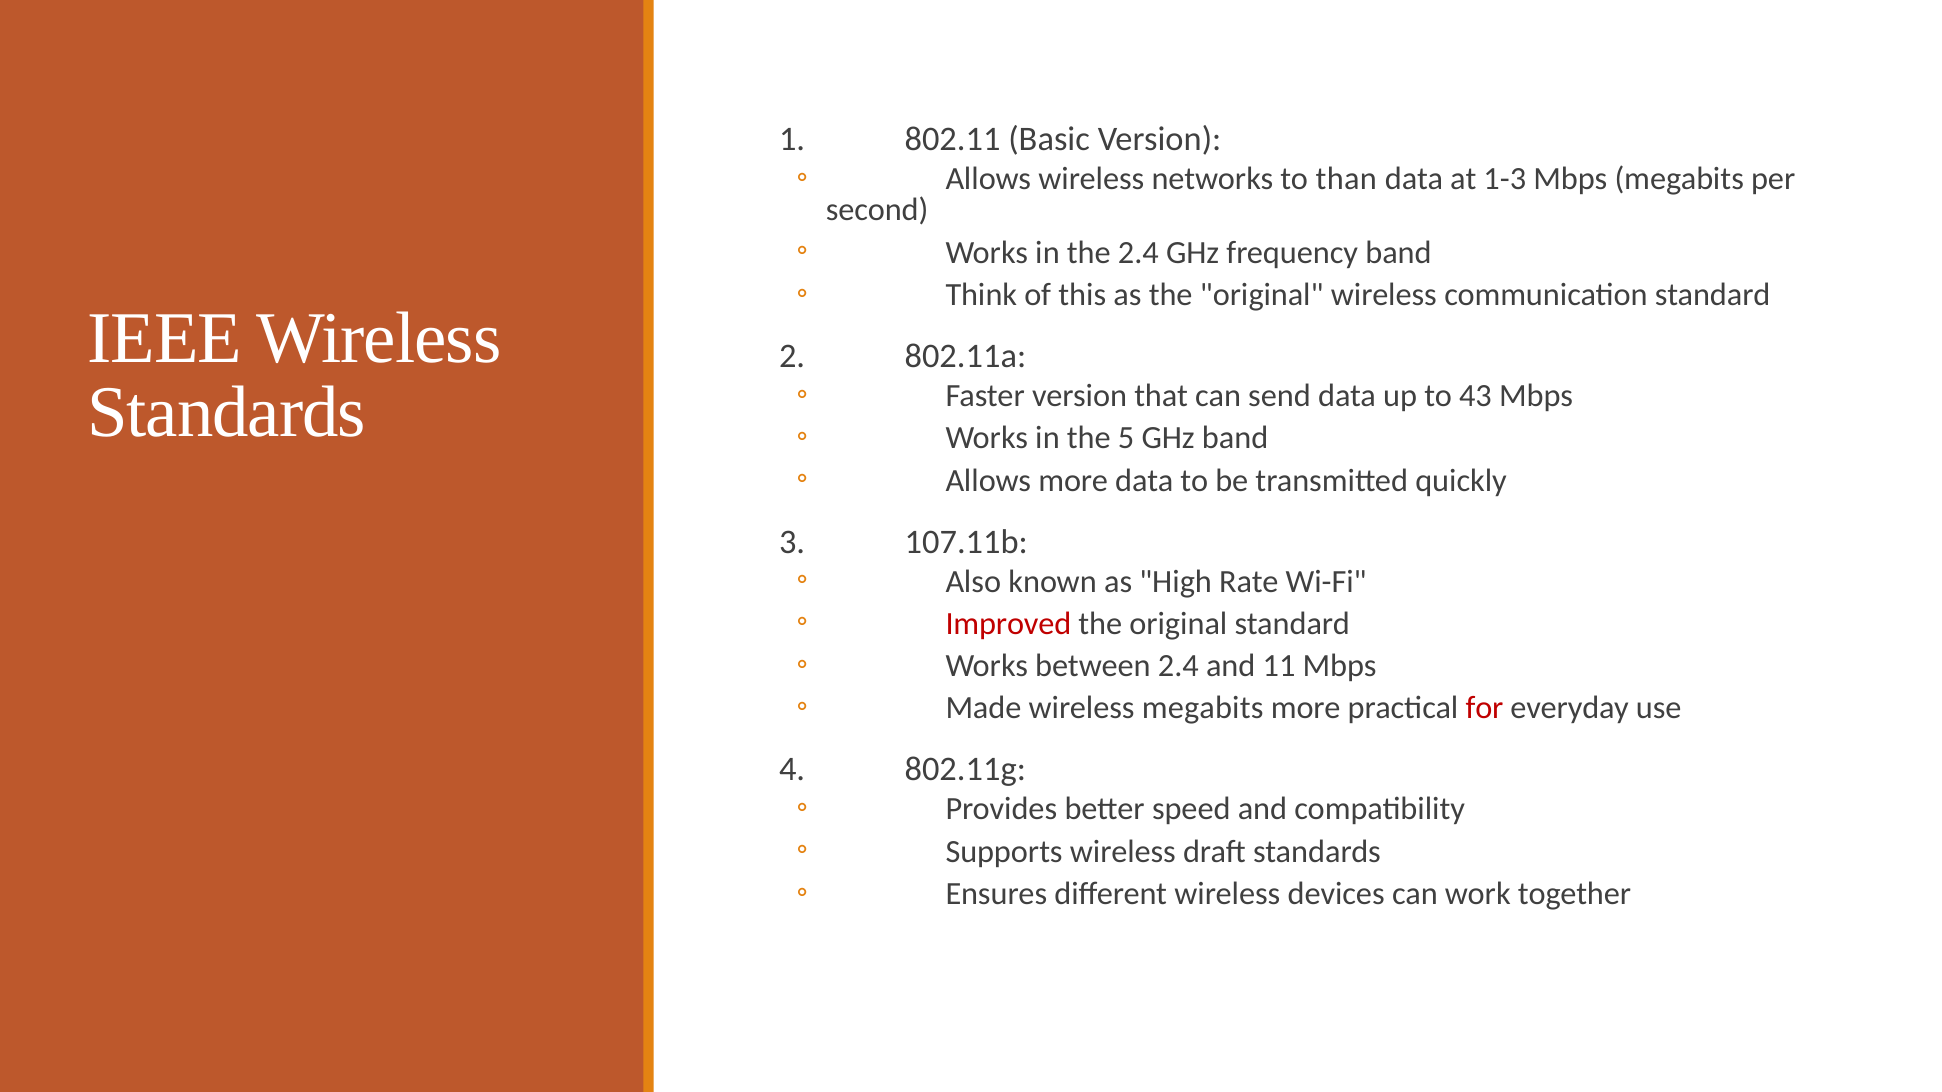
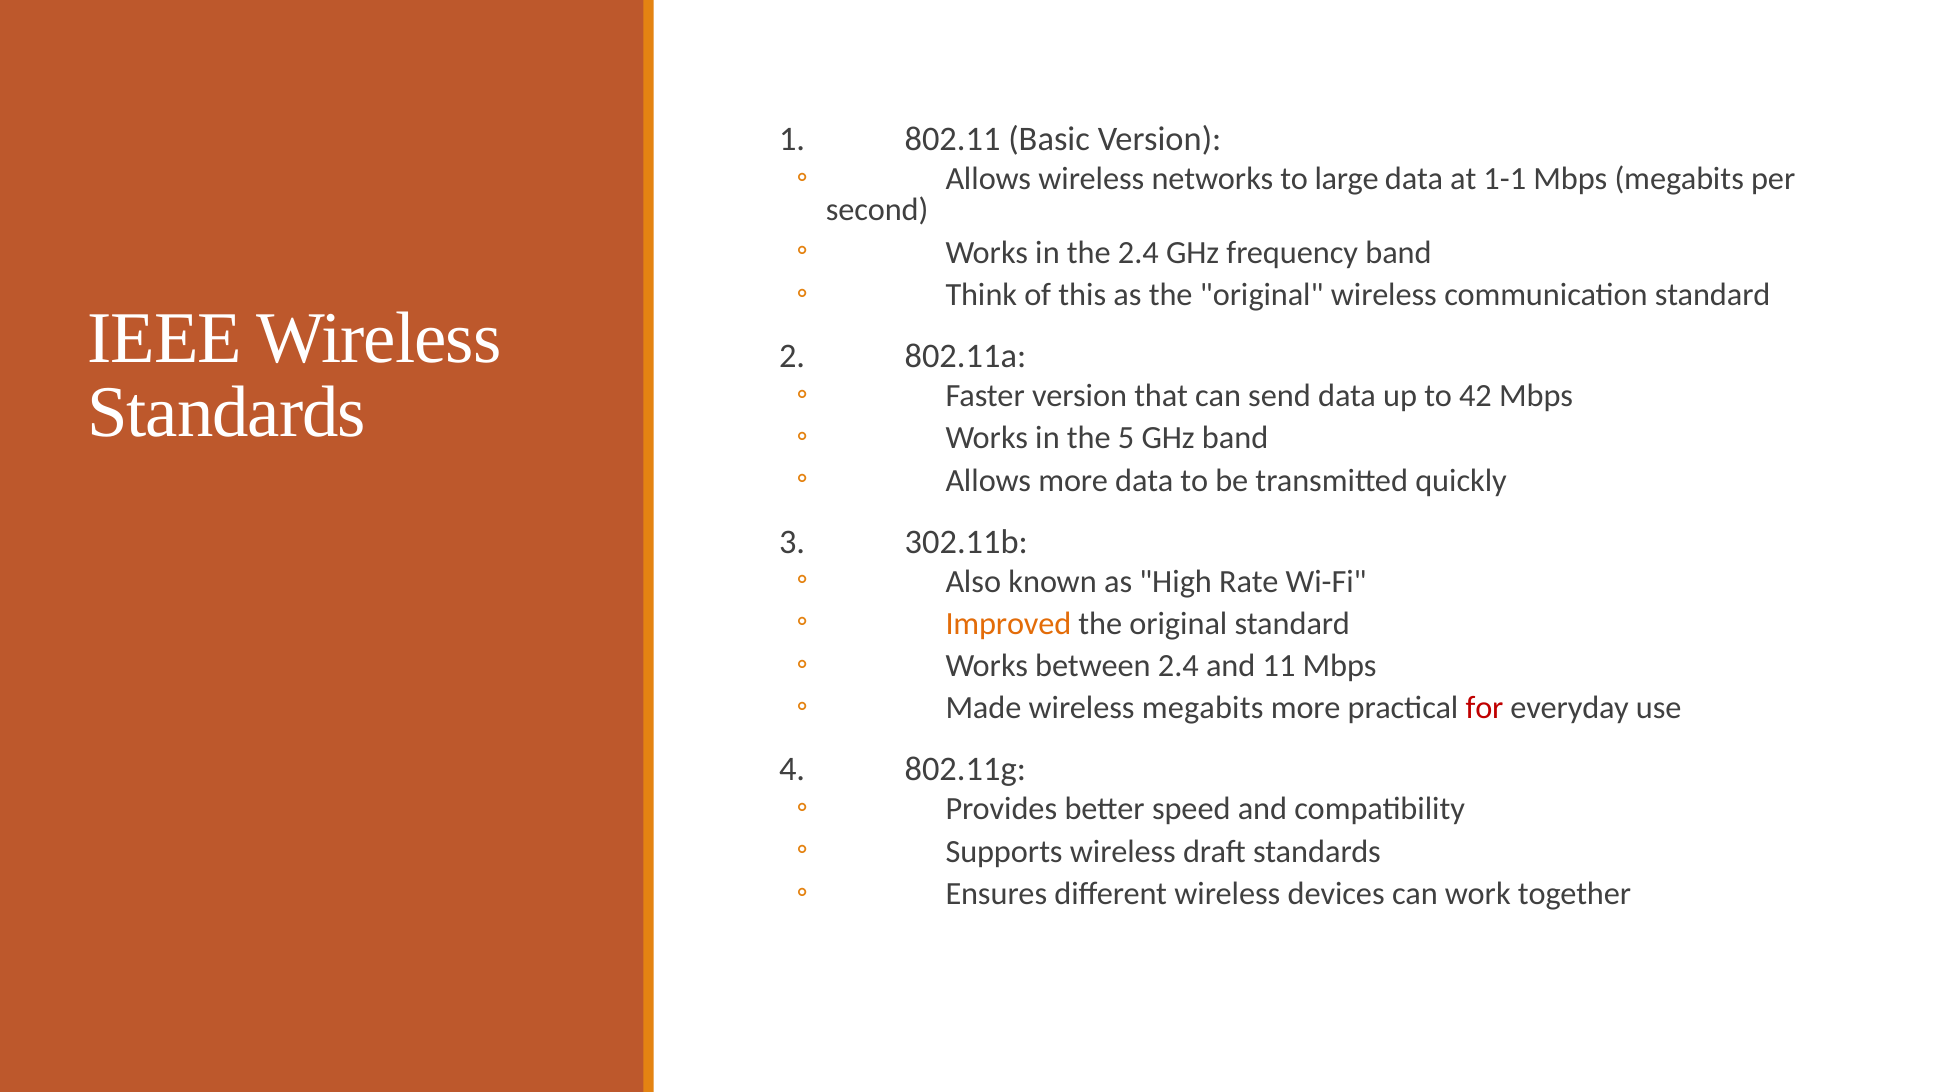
than: than -> large
1-3: 1-3 -> 1-1
43: 43 -> 42
107.11b: 107.11b -> 302.11b
Improved colour: red -> orange
